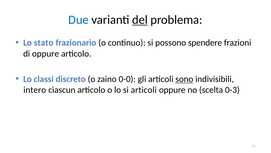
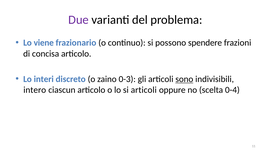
Due colour: blue -> purple
del underline: present -> none
stato: stato -> viene
di oppure: oppure -> concisa
classi: classi -> interi
0-0: 0-0 -> 0-3
0-3: 0-3 -> 0-4
